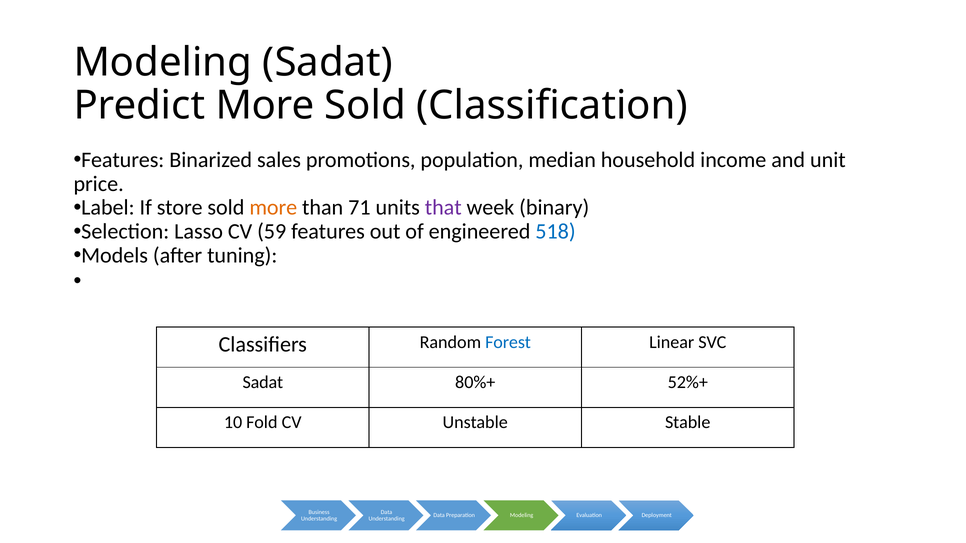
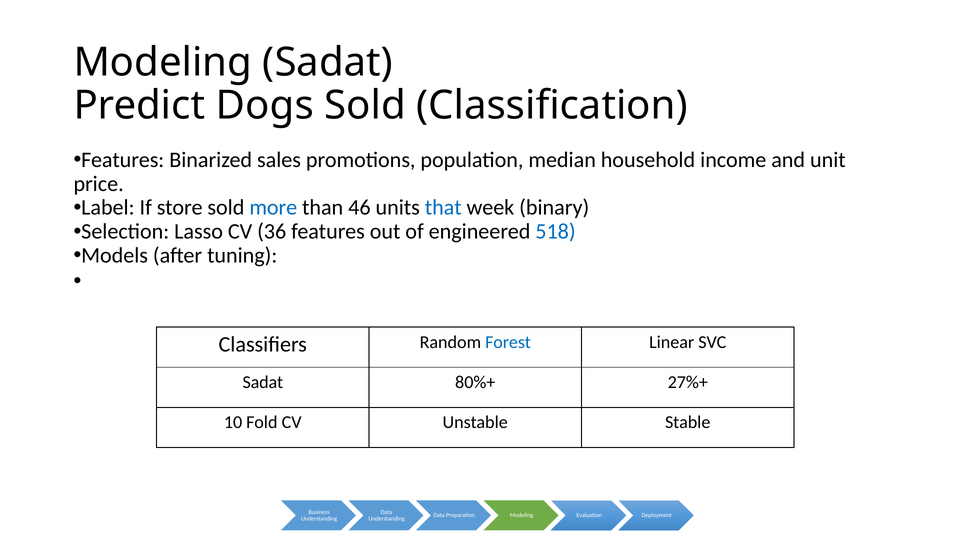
Predict More: More -> Dogs
more at (273, 208) colour: orange -> blue
71: 71 -> 46
that colour: purple -> blue
59: 59 -> 36
52%+: 52%+ -> 27%+
